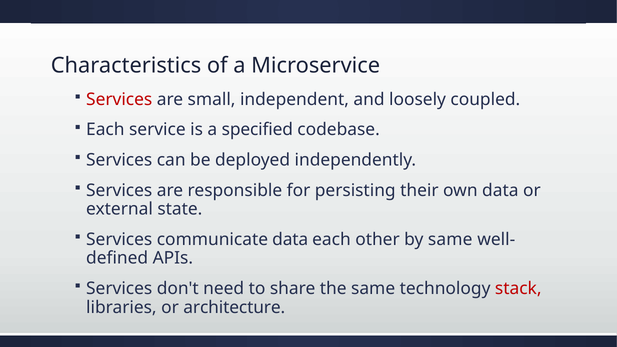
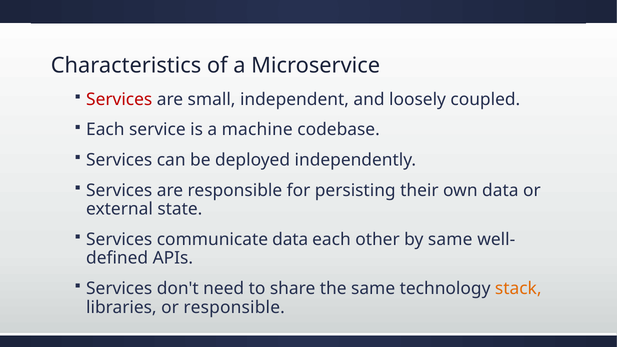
specified: specified -> machine
stack colour: red -> orange
or architecture: architecture -> responsible
